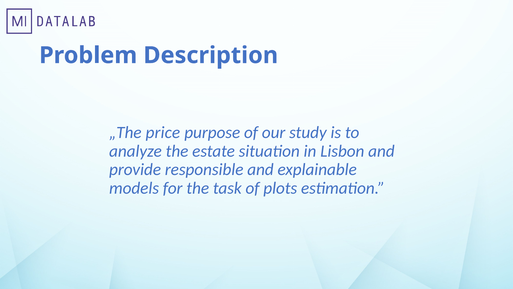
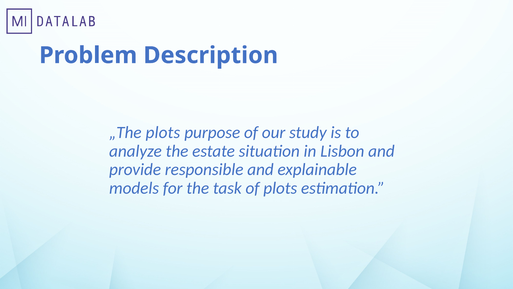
„The price: price -> plots
